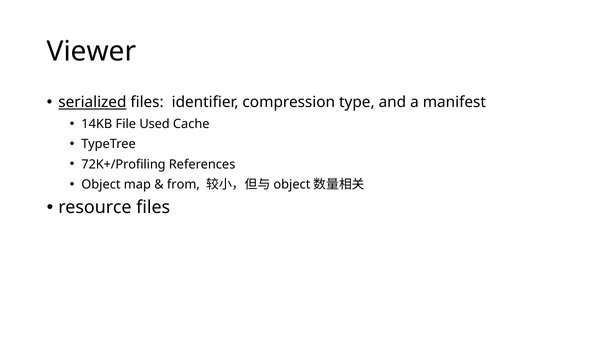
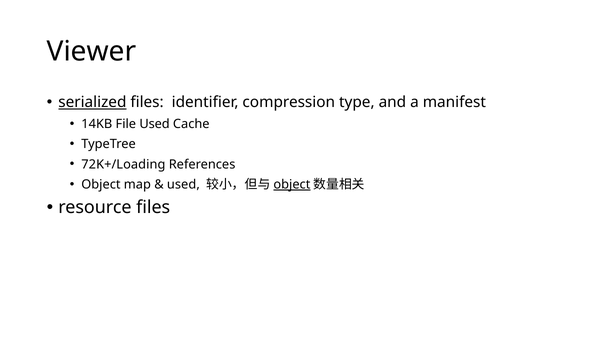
72K+/Profiling: 72K+/Profiling -> 72K+/Loading
from at (183, 185): from -> used
object at (292, 185) underline: none -> present
